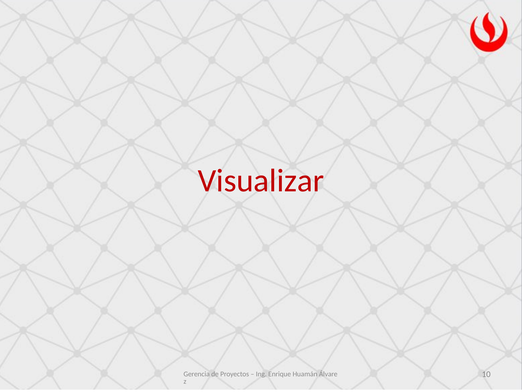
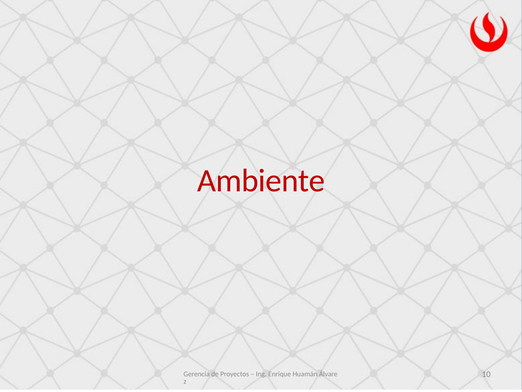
Visualizar: Visualizar -> Ambiente
